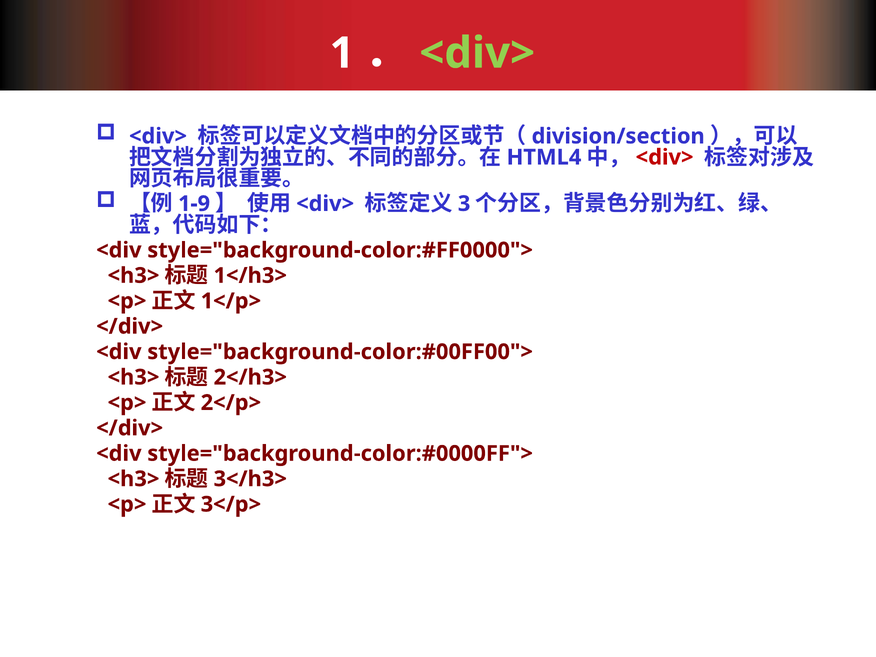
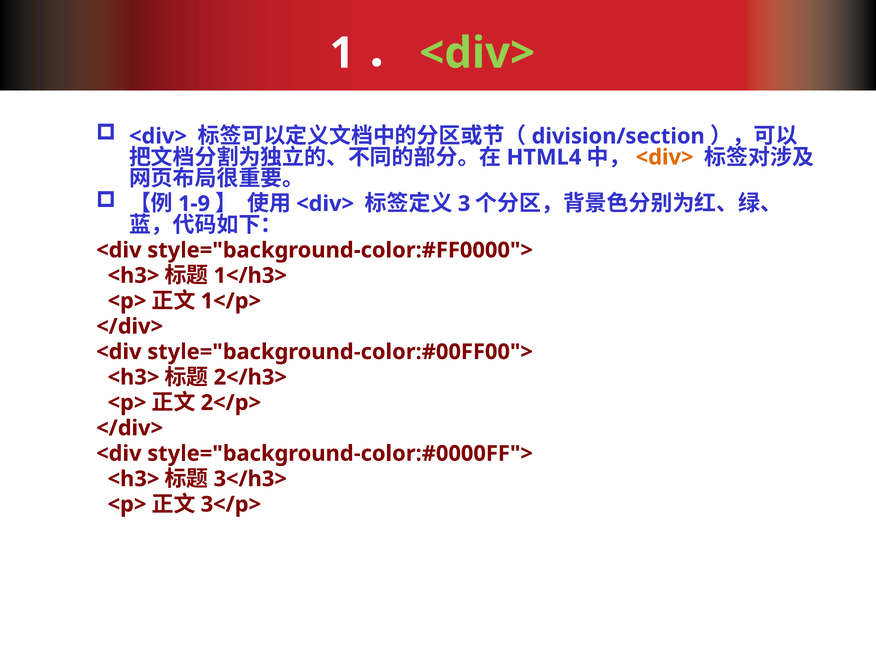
<div> at (665, 157) colour: red -> orange
